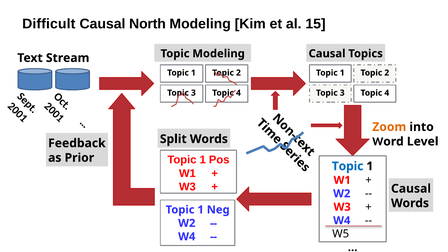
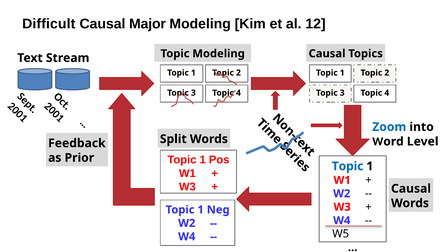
North: North -> Major
15: 15 -> 12
Zoom colour: orange -> blue
